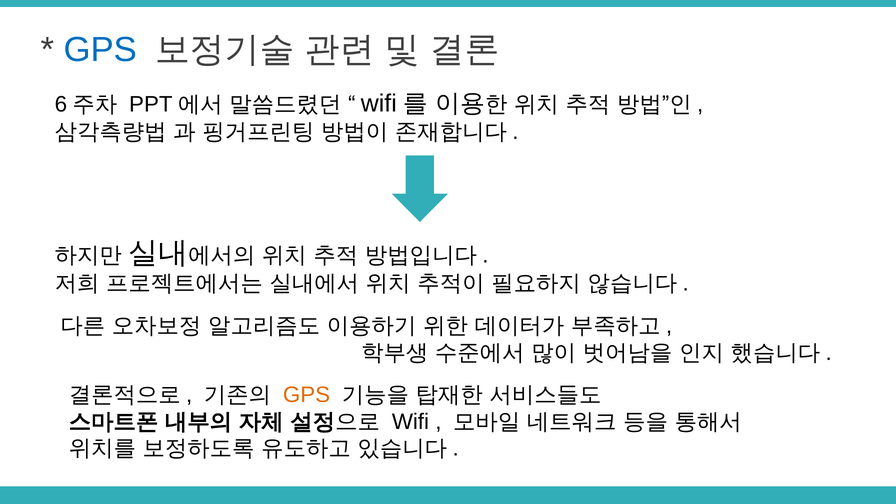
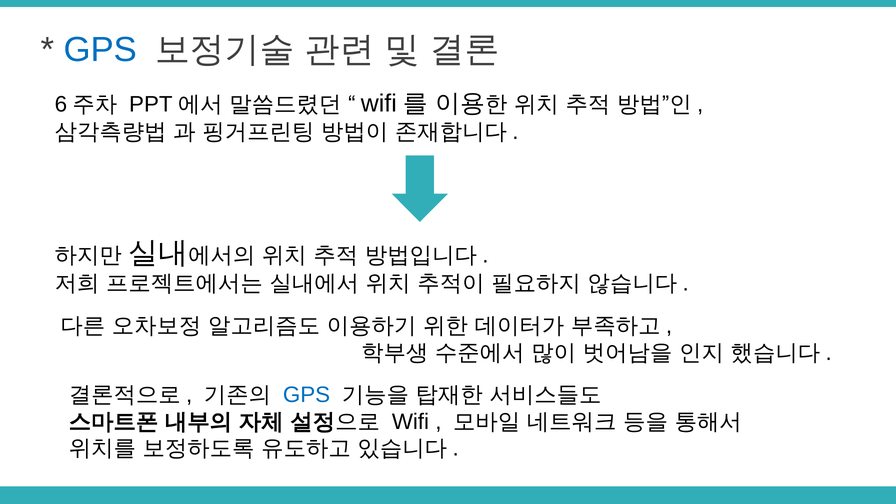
GPS at (307, 395) colour: orange -> blue
